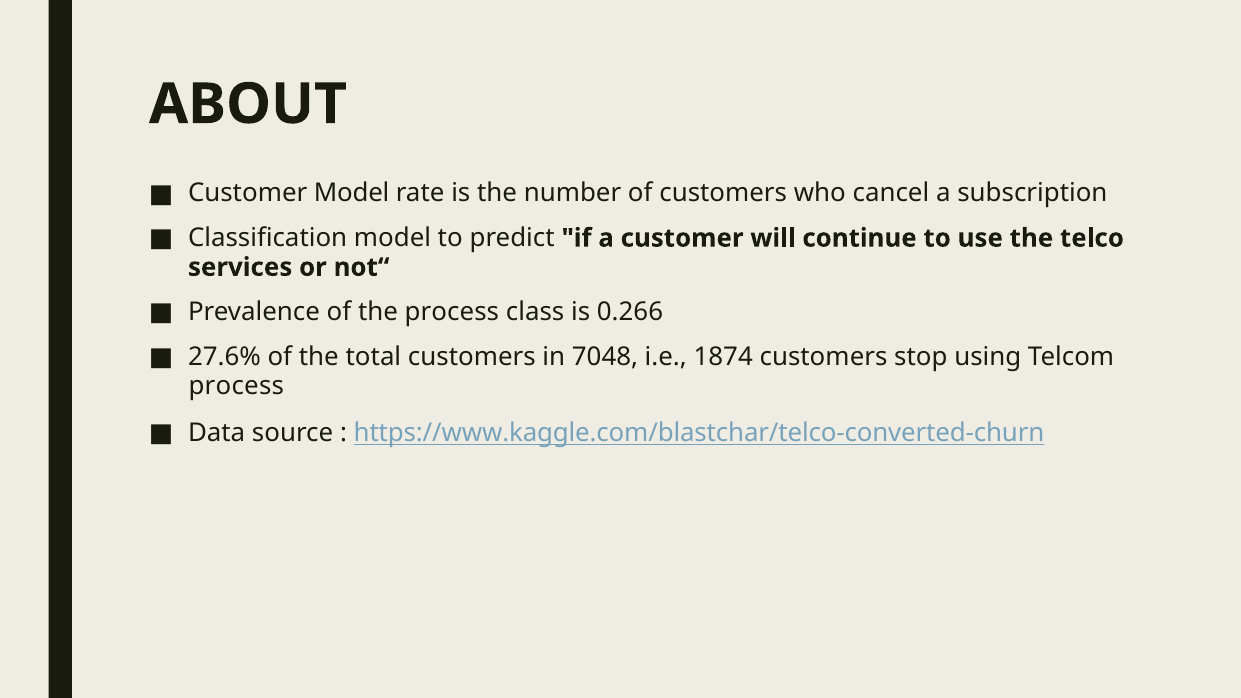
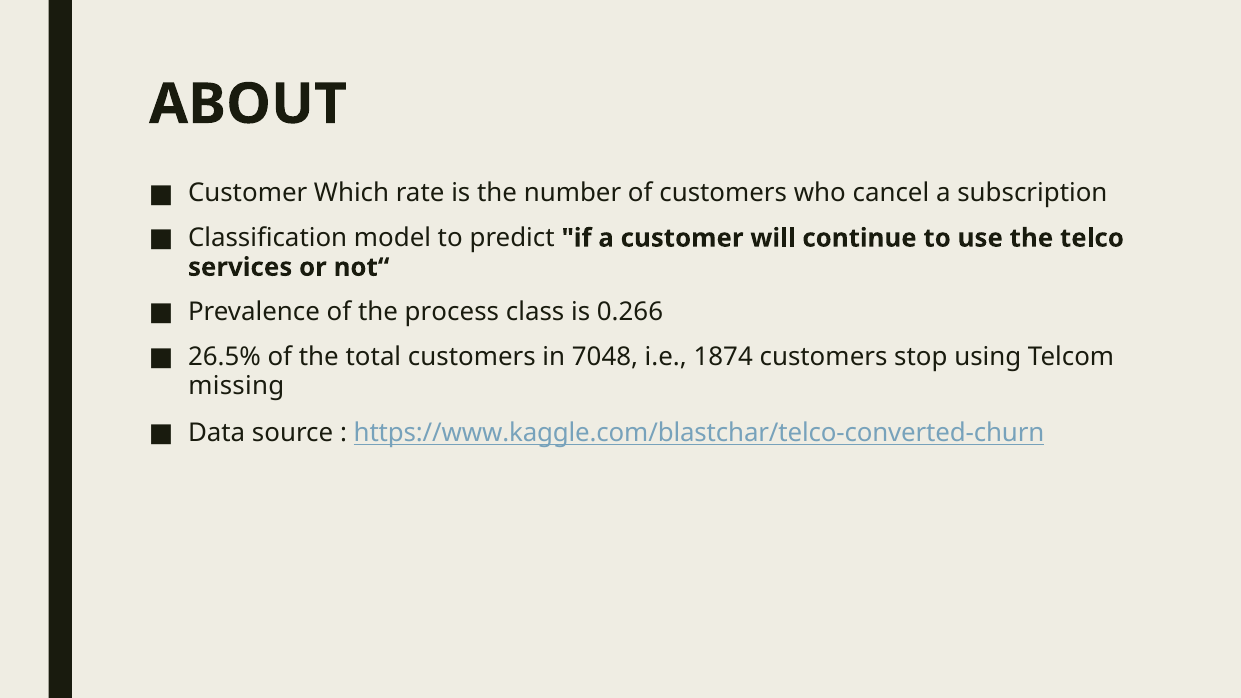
Customer Model: Model -> Which
27.6%: 27.6% -> 26.5%
process at (236, 386): process -> missing
